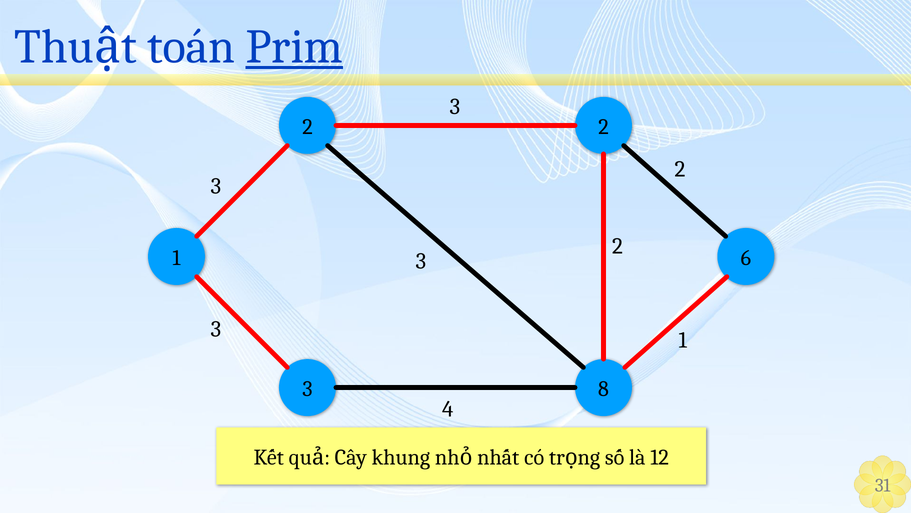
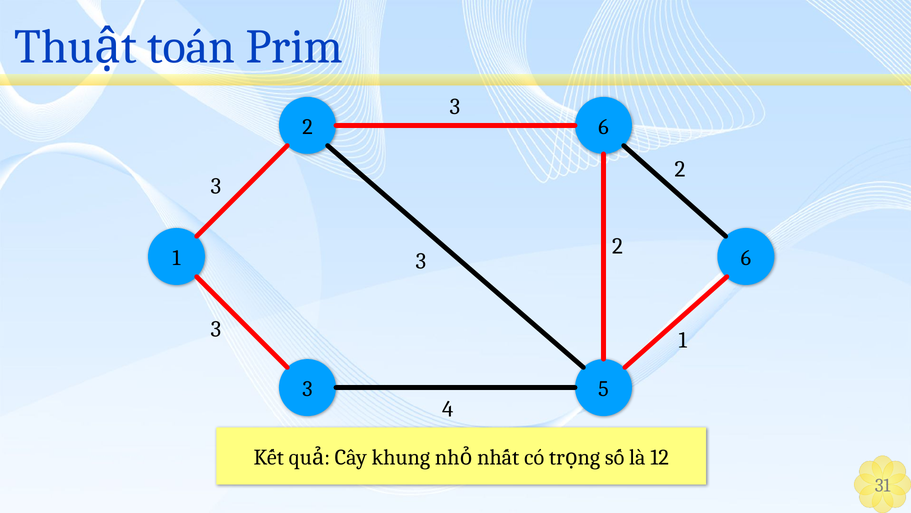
Prim underline: present -> none
2 2: 2 -> 6
8: 8 -> 5
